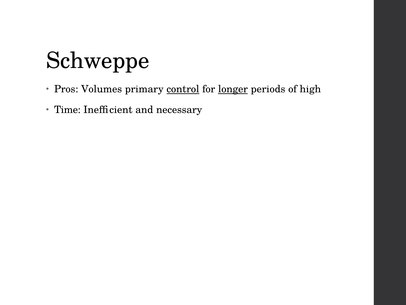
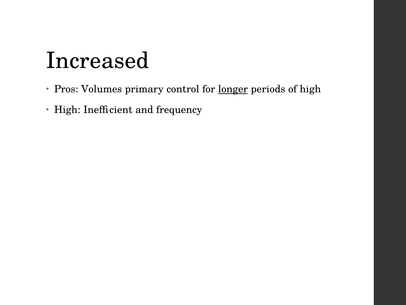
Schweppe: Schweppe -> Increased
control underline: present -> none
Time at (67, 110): Time -> High
necessary: necessary -> frequency
